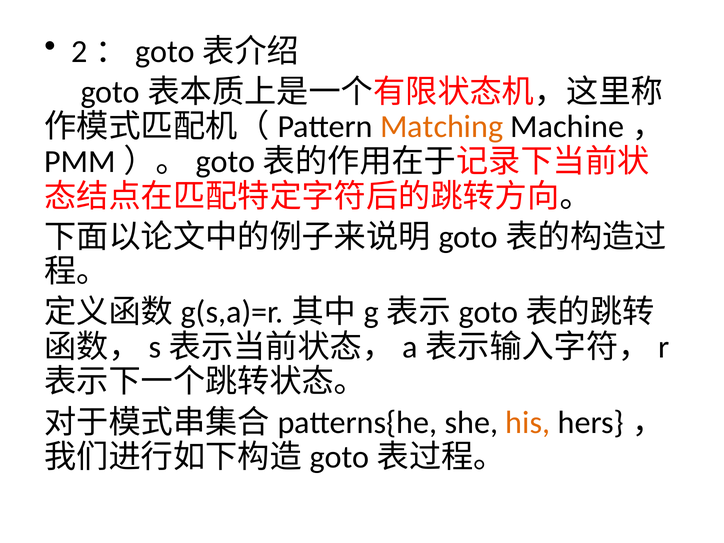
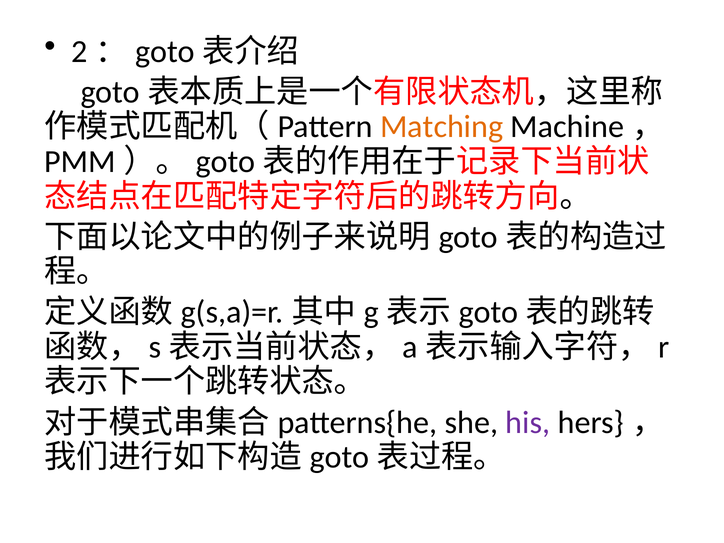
his colour: orange -> purple
